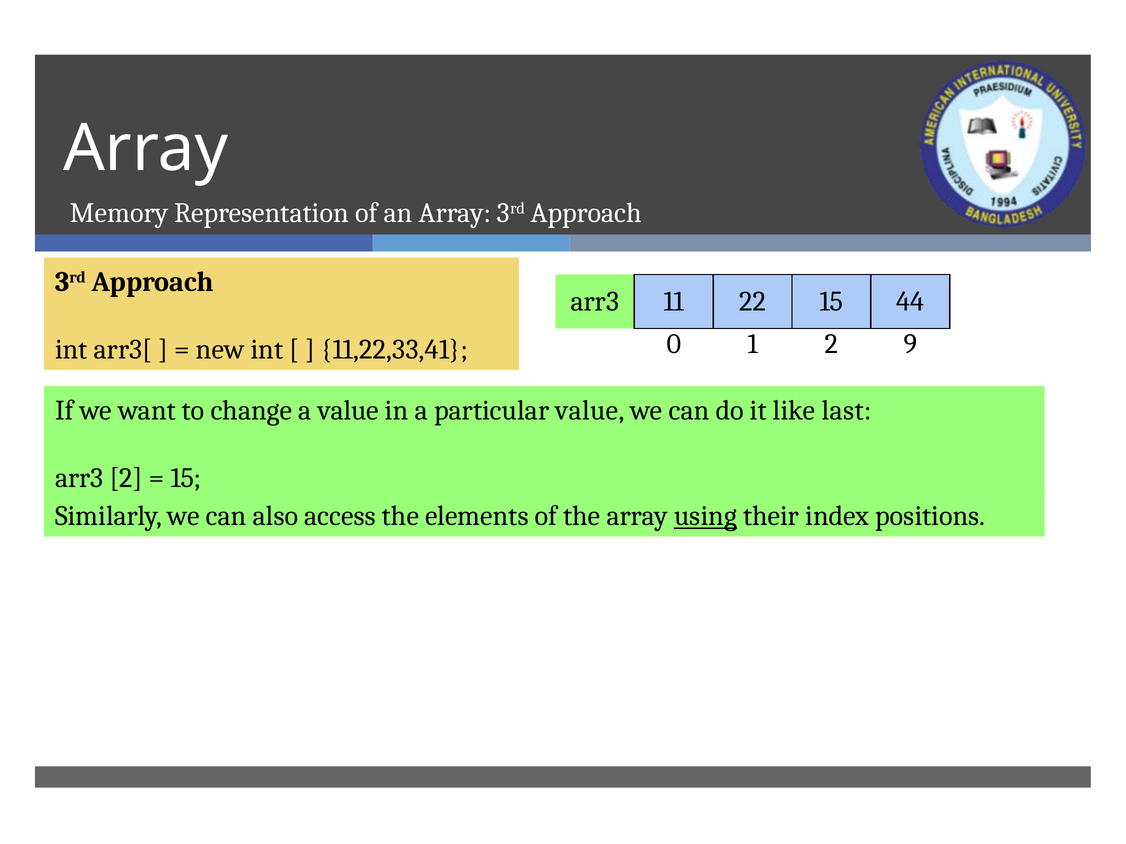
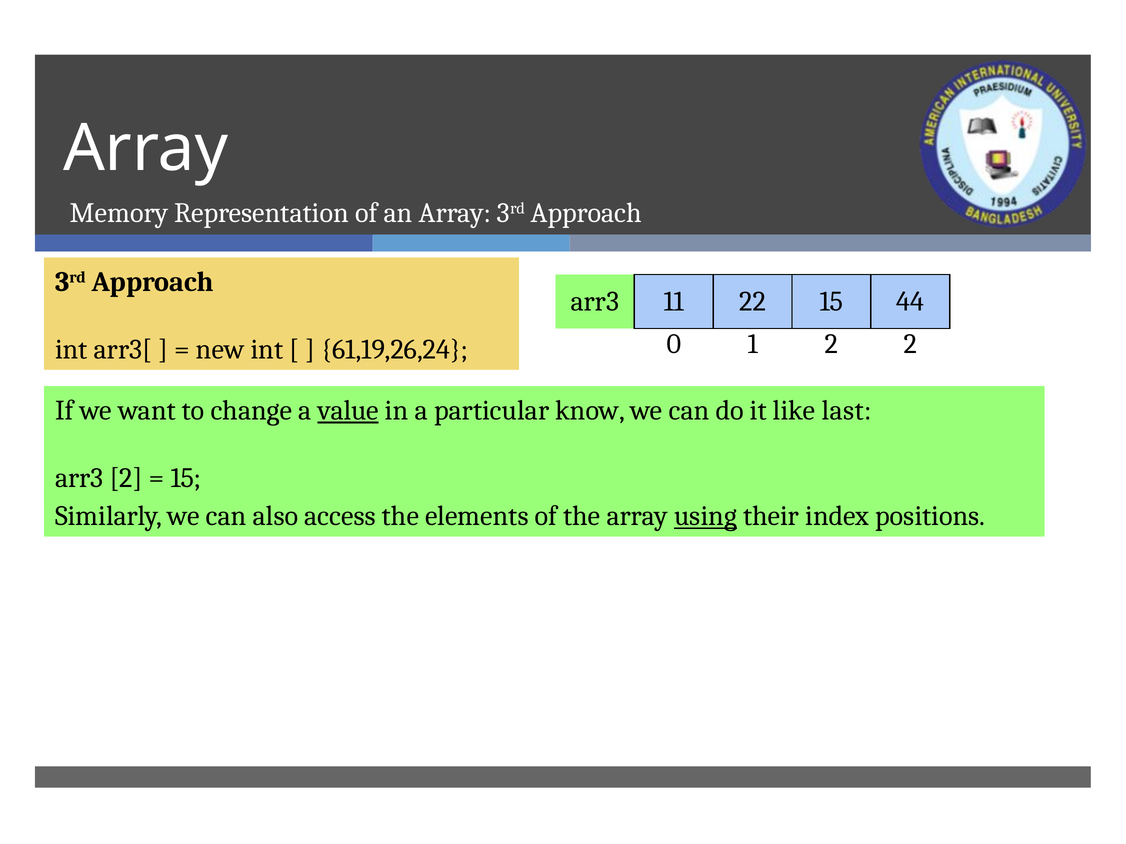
2 9: 9 -> 2
11,22,33,41: 11,22,33,41 -> 61,19,26,24
value at (348, 411) underline: none -> present
particular value: value -> know
